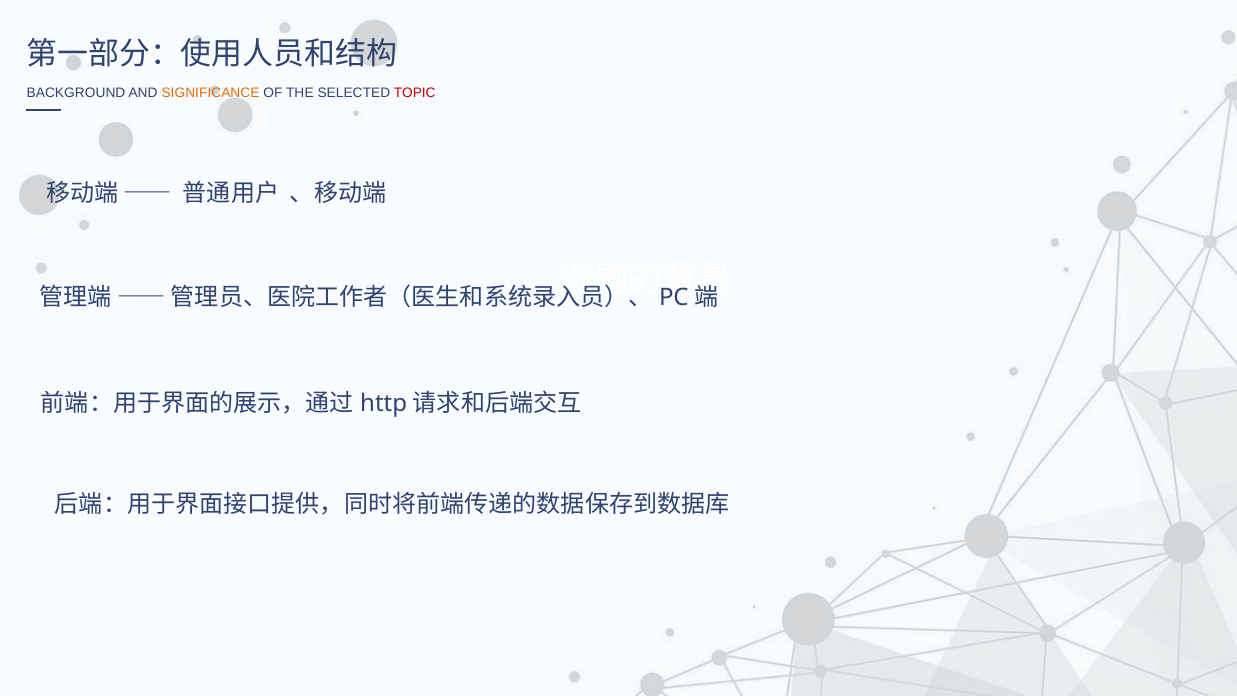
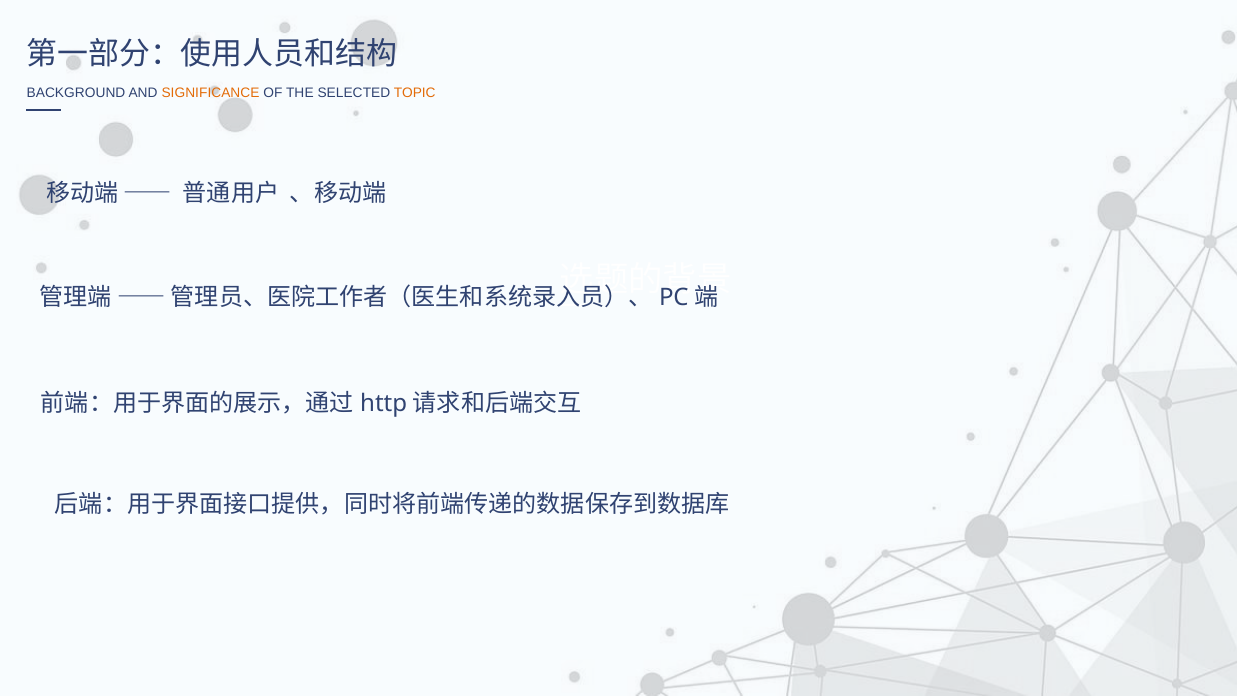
TOPIC colour: red -> orange
